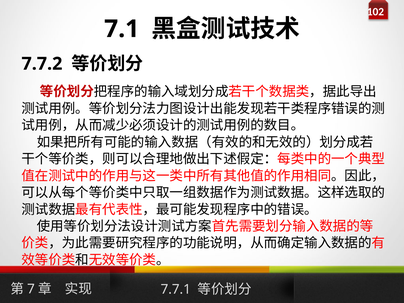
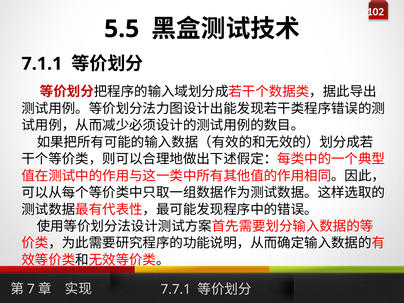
7.1: 7.1 -> 5.5
7.7.2: 7.7.2 -> 7.1.1
